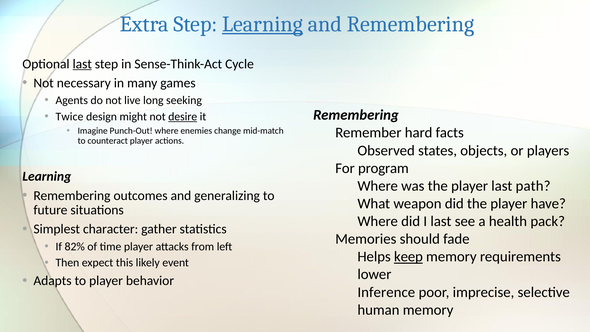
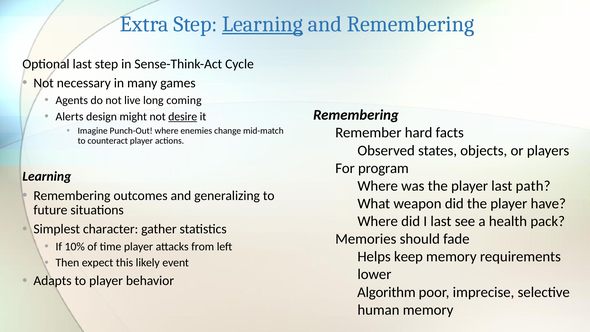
last at (82, 64) underline: present -> none
seeking: seeking -> coming
Twice: Twice -> Alerts
82%: 82% -> 10%
keep underline: present -> none
Inference: Inference -> Algorithm
